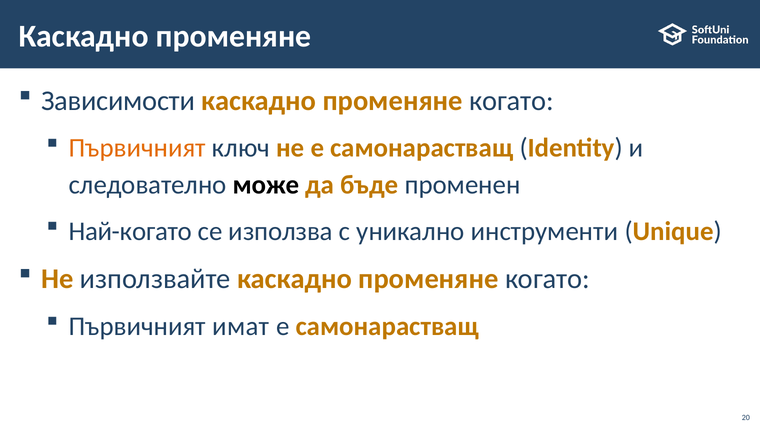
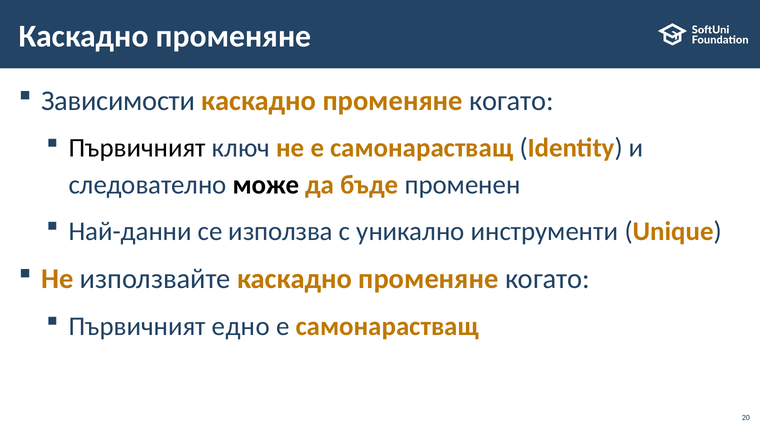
Първичният at (137, 148) colour: orange -> black
Най-когато: Най-когато -> Най-данни
имат: имат -> едно
